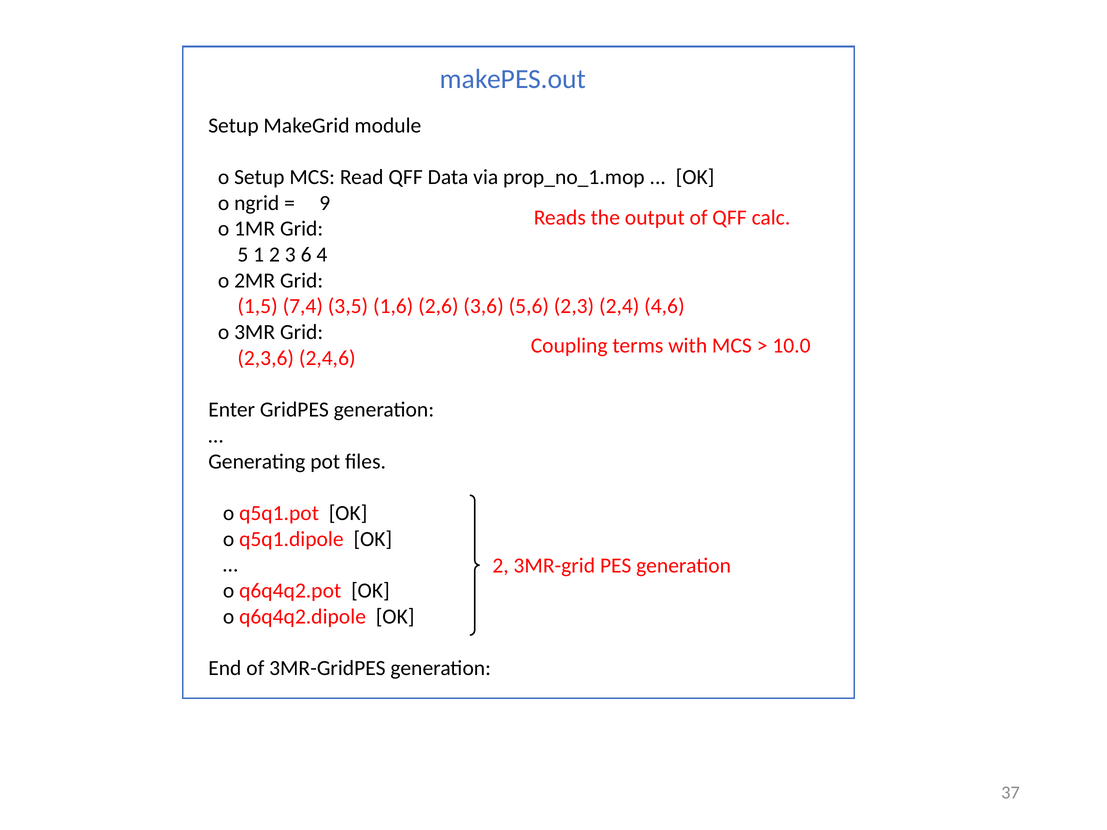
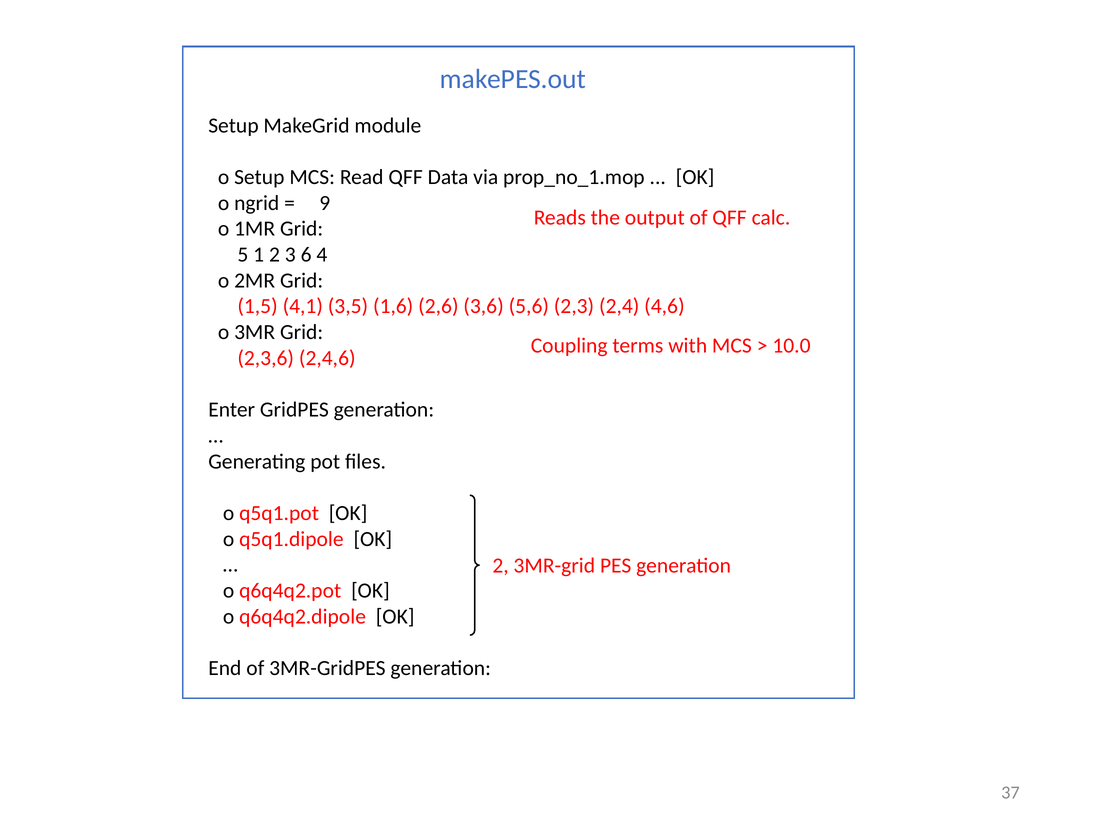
7,4: 7,4 -> 4,1
